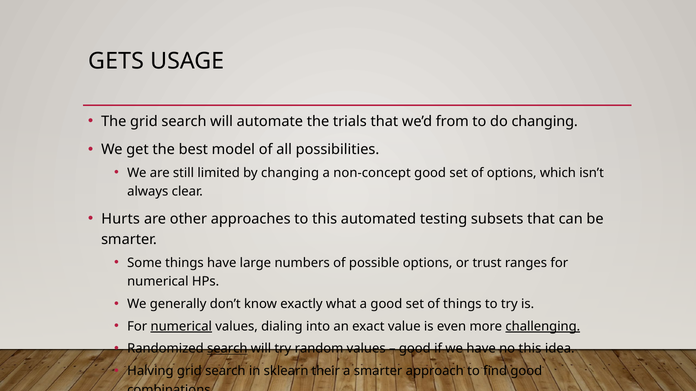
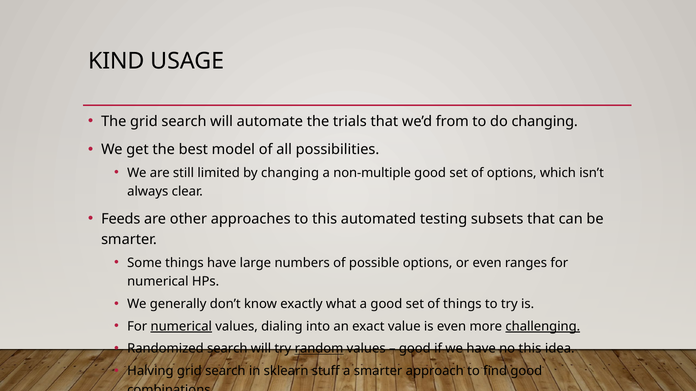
GETS: GETS -> KIND
non-concept: non-concept -> non-multiple
Hurts: Hurts -> Feeds
or trust: trust -> even
search at (227, 349) underline: present -> none
random underline: none -> present
their: their -> stuff
